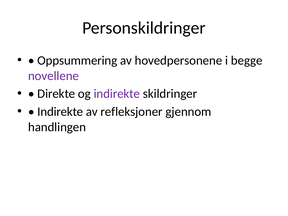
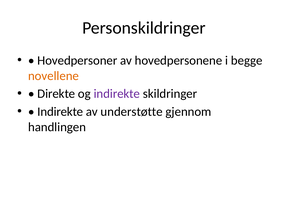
Oppsummering: Oppsummering -> Hovedpersoner
novellene colour: purple -> orange
refleksjoner: refleksjoner -> understøtte
